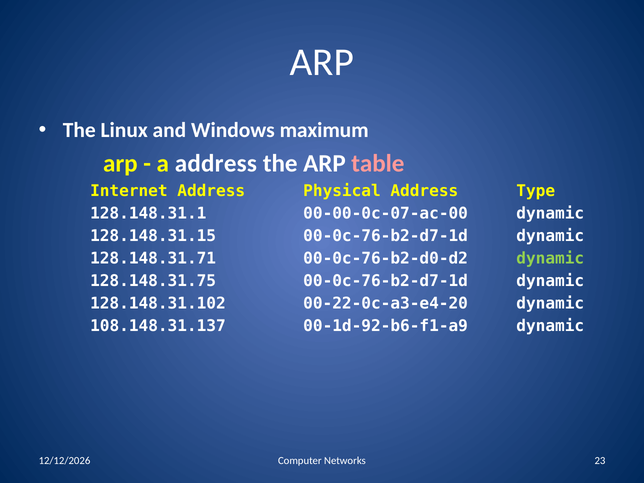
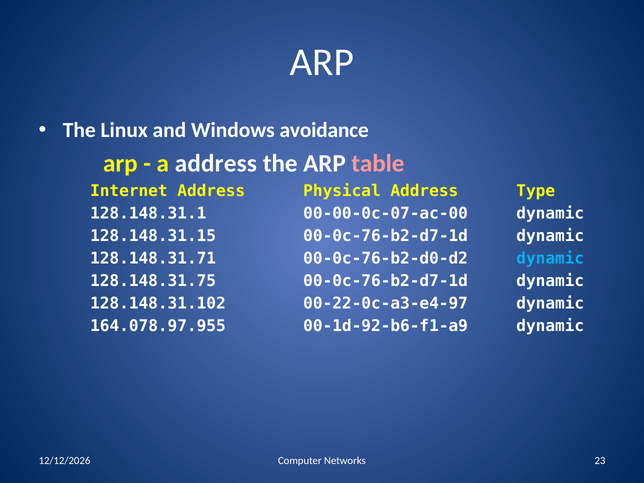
maximum: maximum -> avoidance
dynamic at (550, 258) colour: light green -> light blue
00-22-0c-a3-e4-20: 00-22-0c-a3-e4-20 -> 00-22-0c-a3-e4-97
108.148.31.137: 108.148.31.137 -> 164.078.97.955
